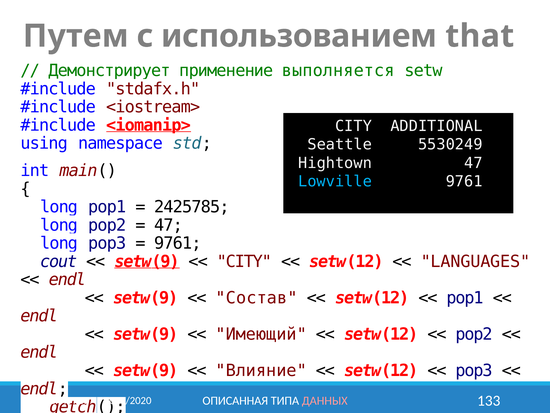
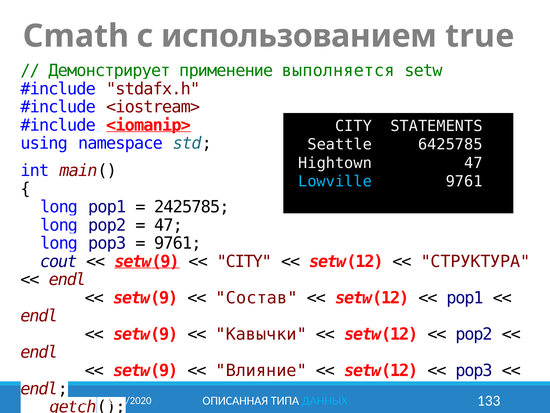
Путем: Путем -> Сmath
that: that -> true
ADDITIONAL: ADDITIONAL -> STATEMENTS
5530249: 5530249 -> 6425785
LANGUAGES: LANGUAGES -> СТРУКТУРА
Имеющий: Имеющий -> Кавычки
ДАННЫХ colour: pink -> light blue
